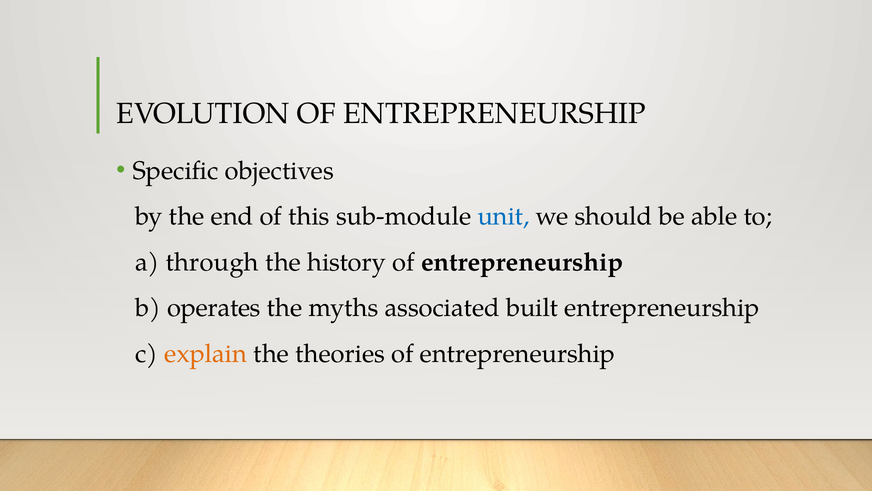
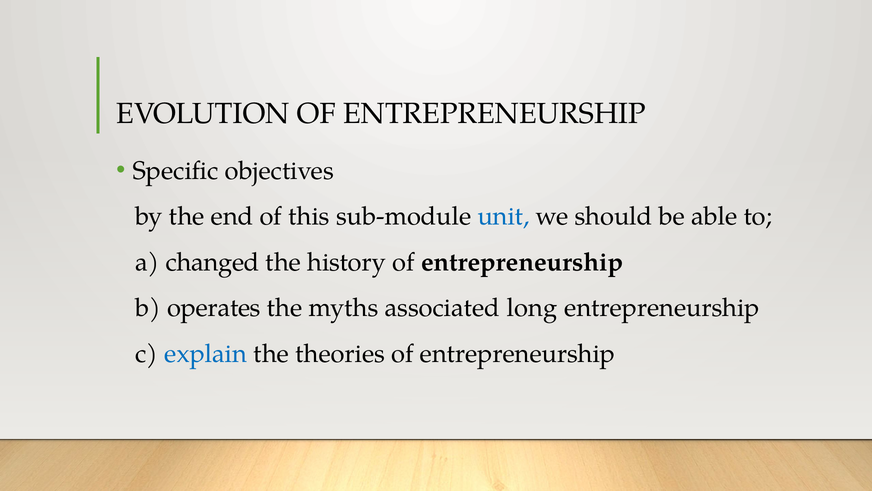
through: through -> changed
built: built -> long
explain colour: orange -> blue
